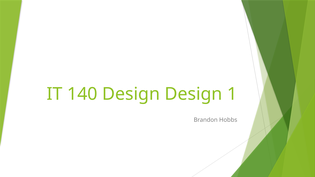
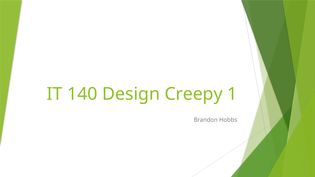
Design Design: Design -> Creepy
